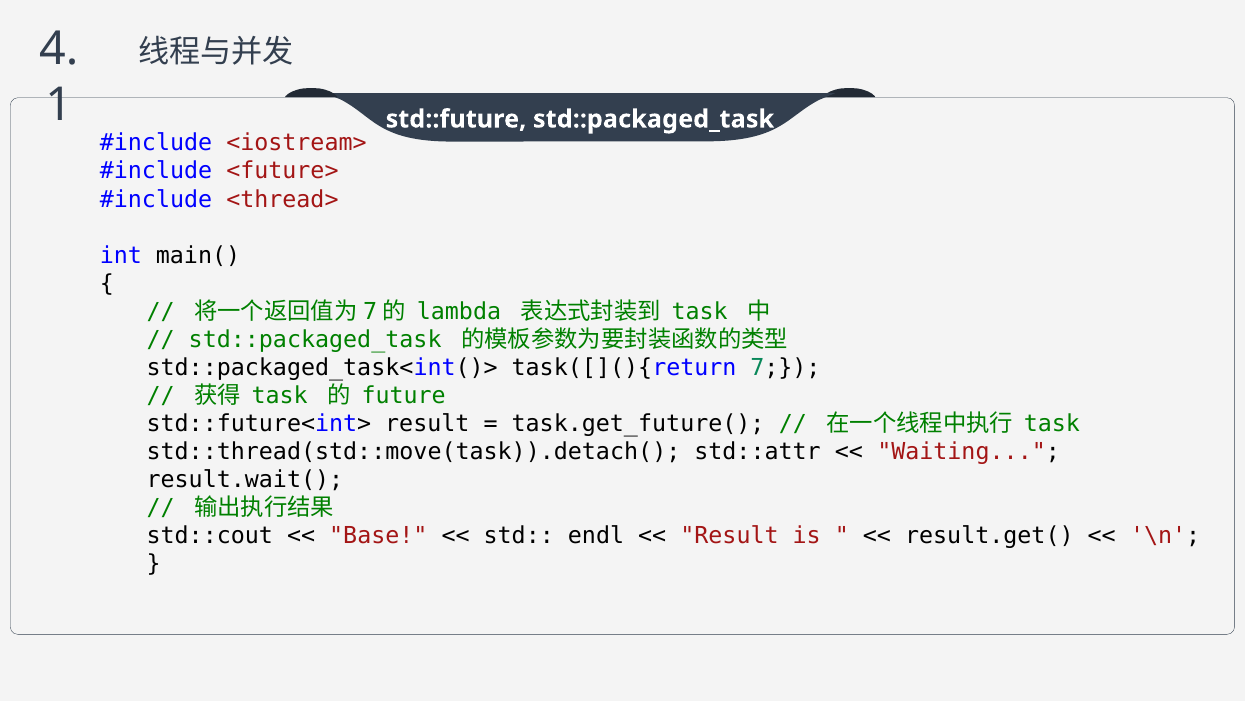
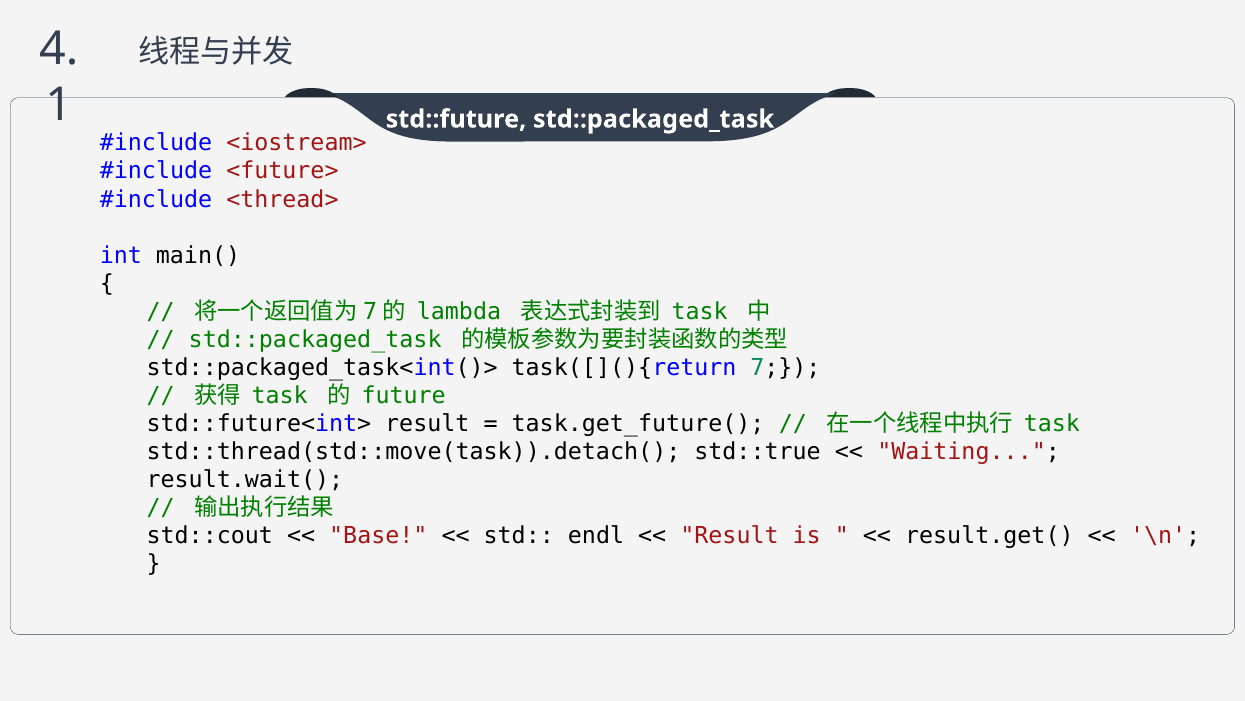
std::attr: std::attr -> std::true
